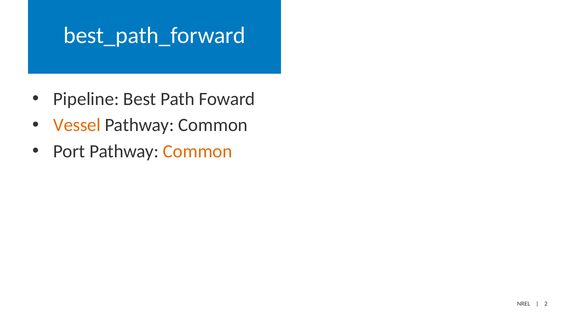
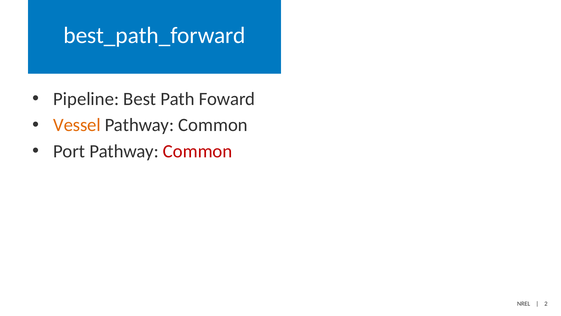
Common at (198, 151) colour: orange -> red
